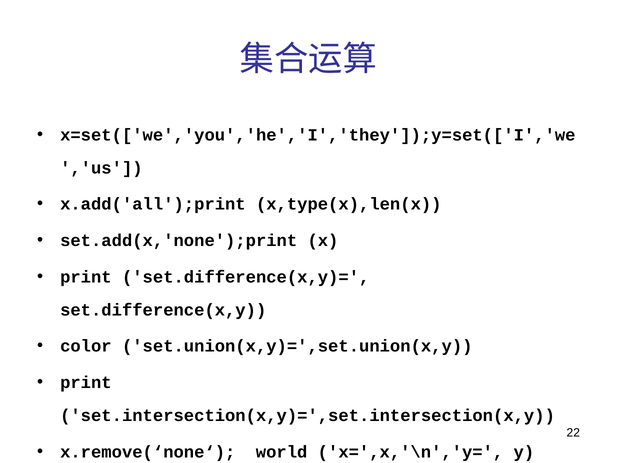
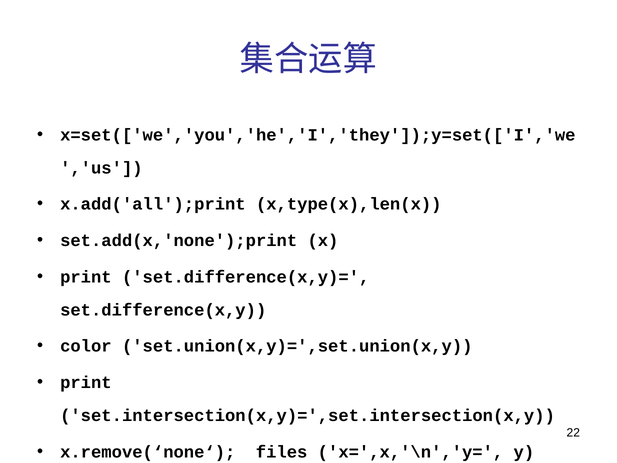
world: world -> files
